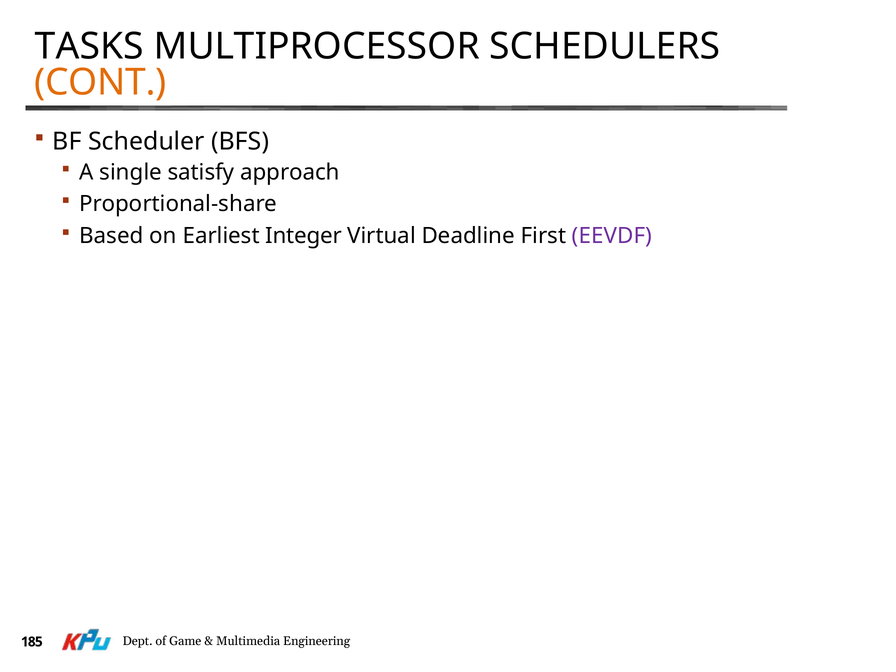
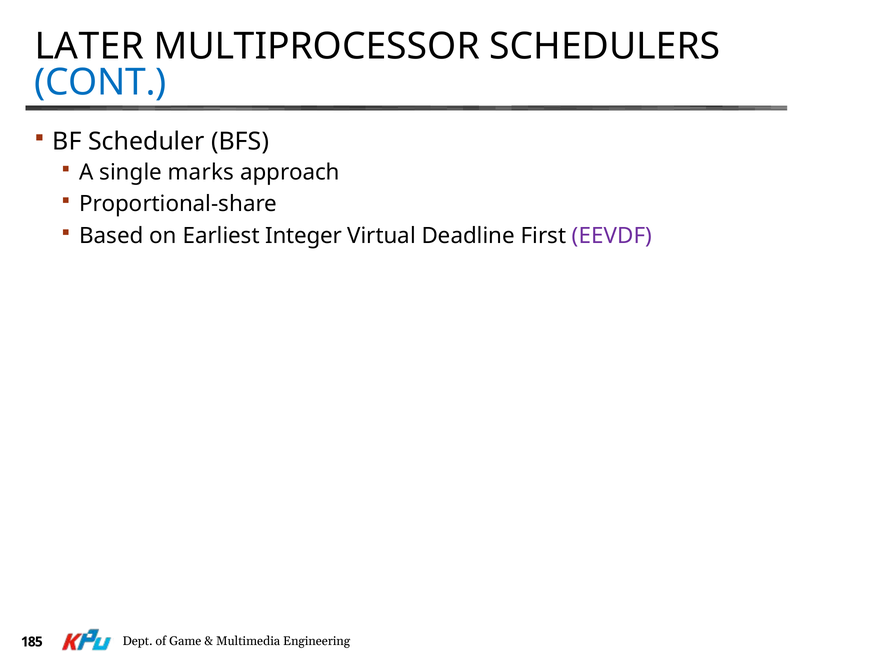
TASKS: TASKS -> LATER
CONT colour: orange -> blue
satisfy: satisfy -> marks
